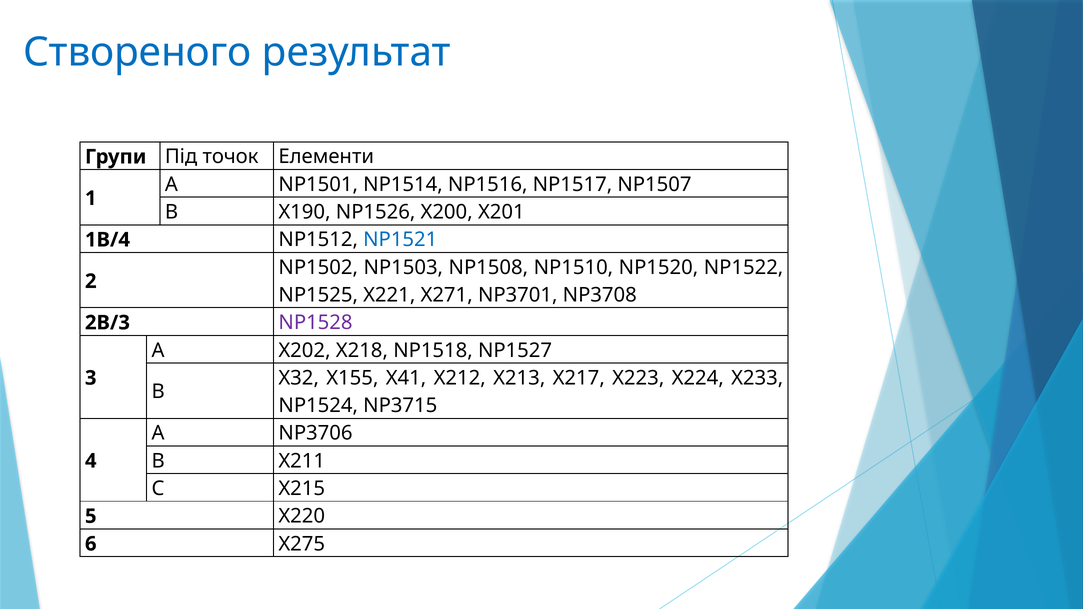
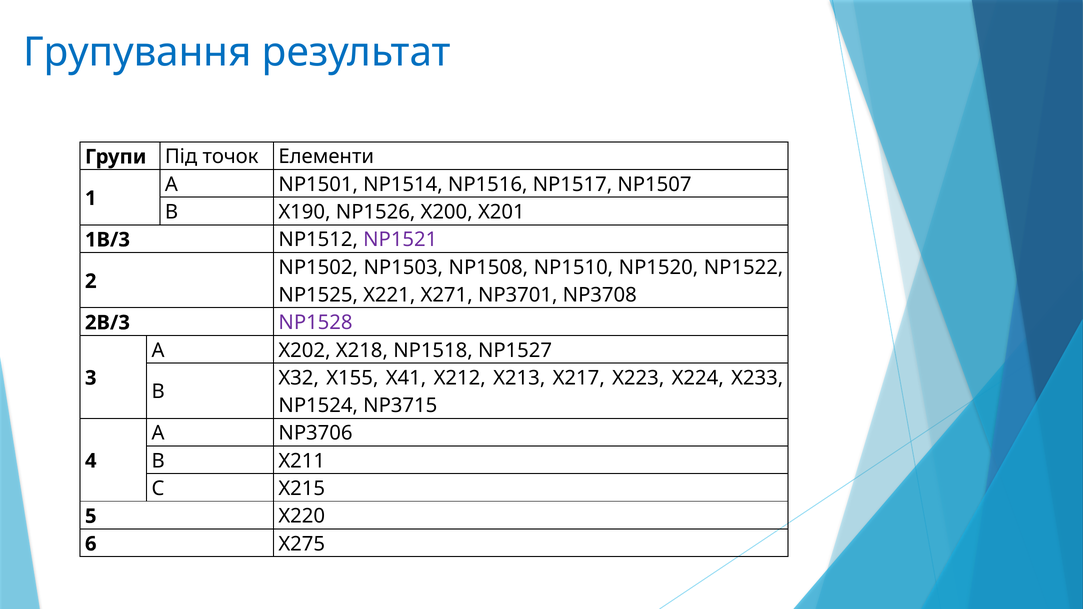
Створеного: Створеного -> Групування
1B/4: 1B/4 -> 1B/3
NP1521 colour: blue -> purple
